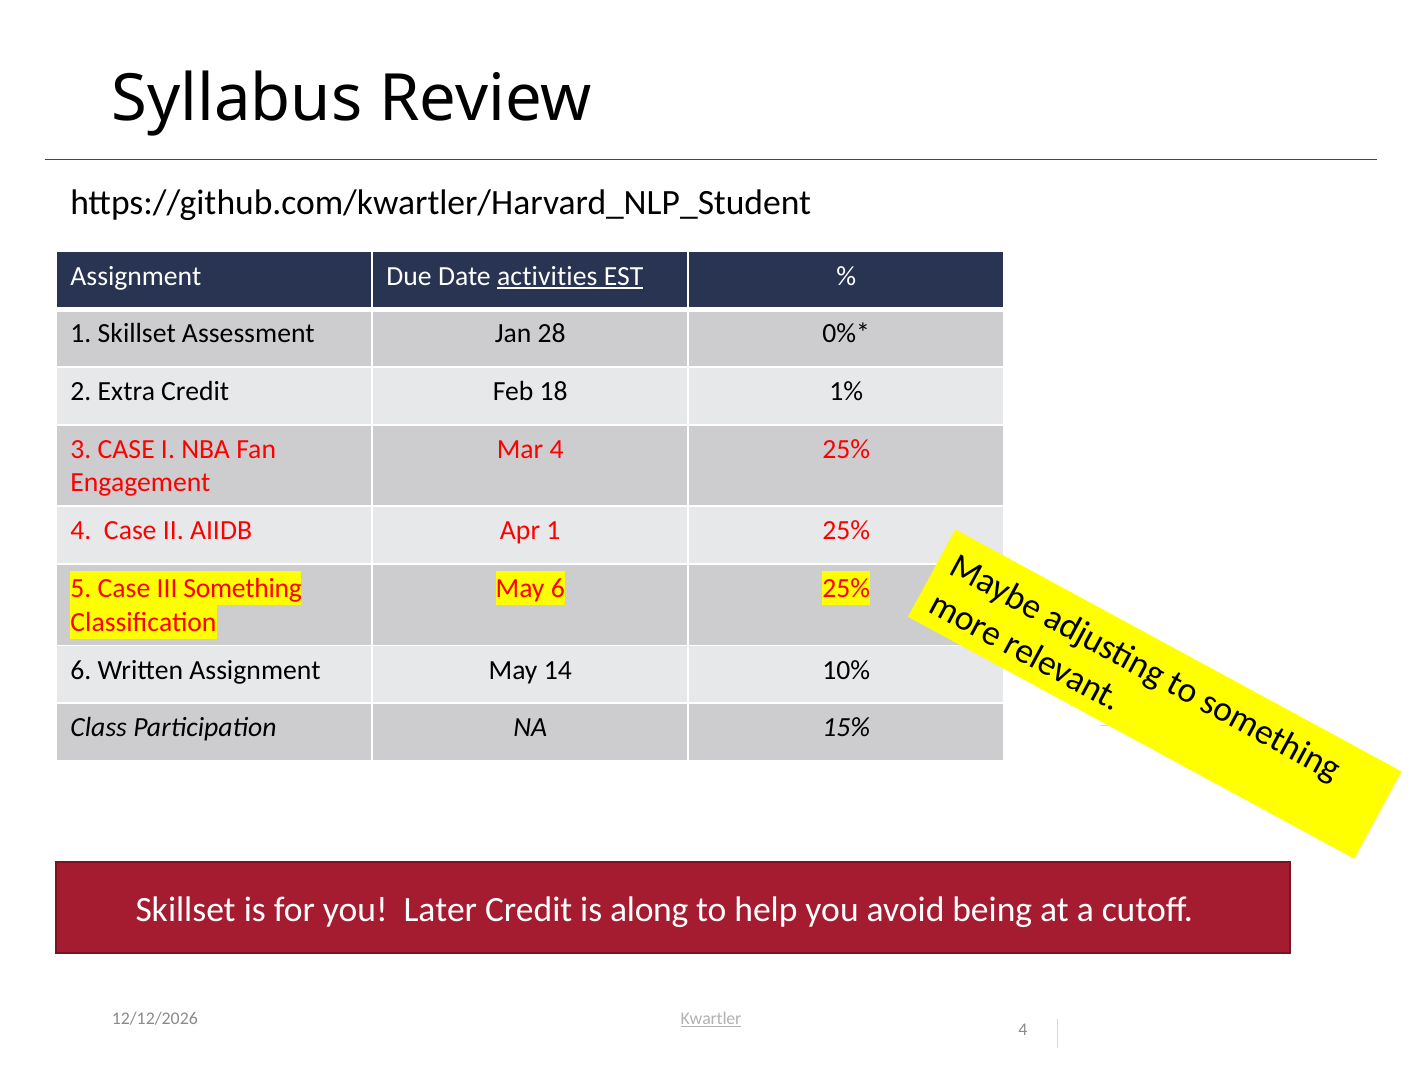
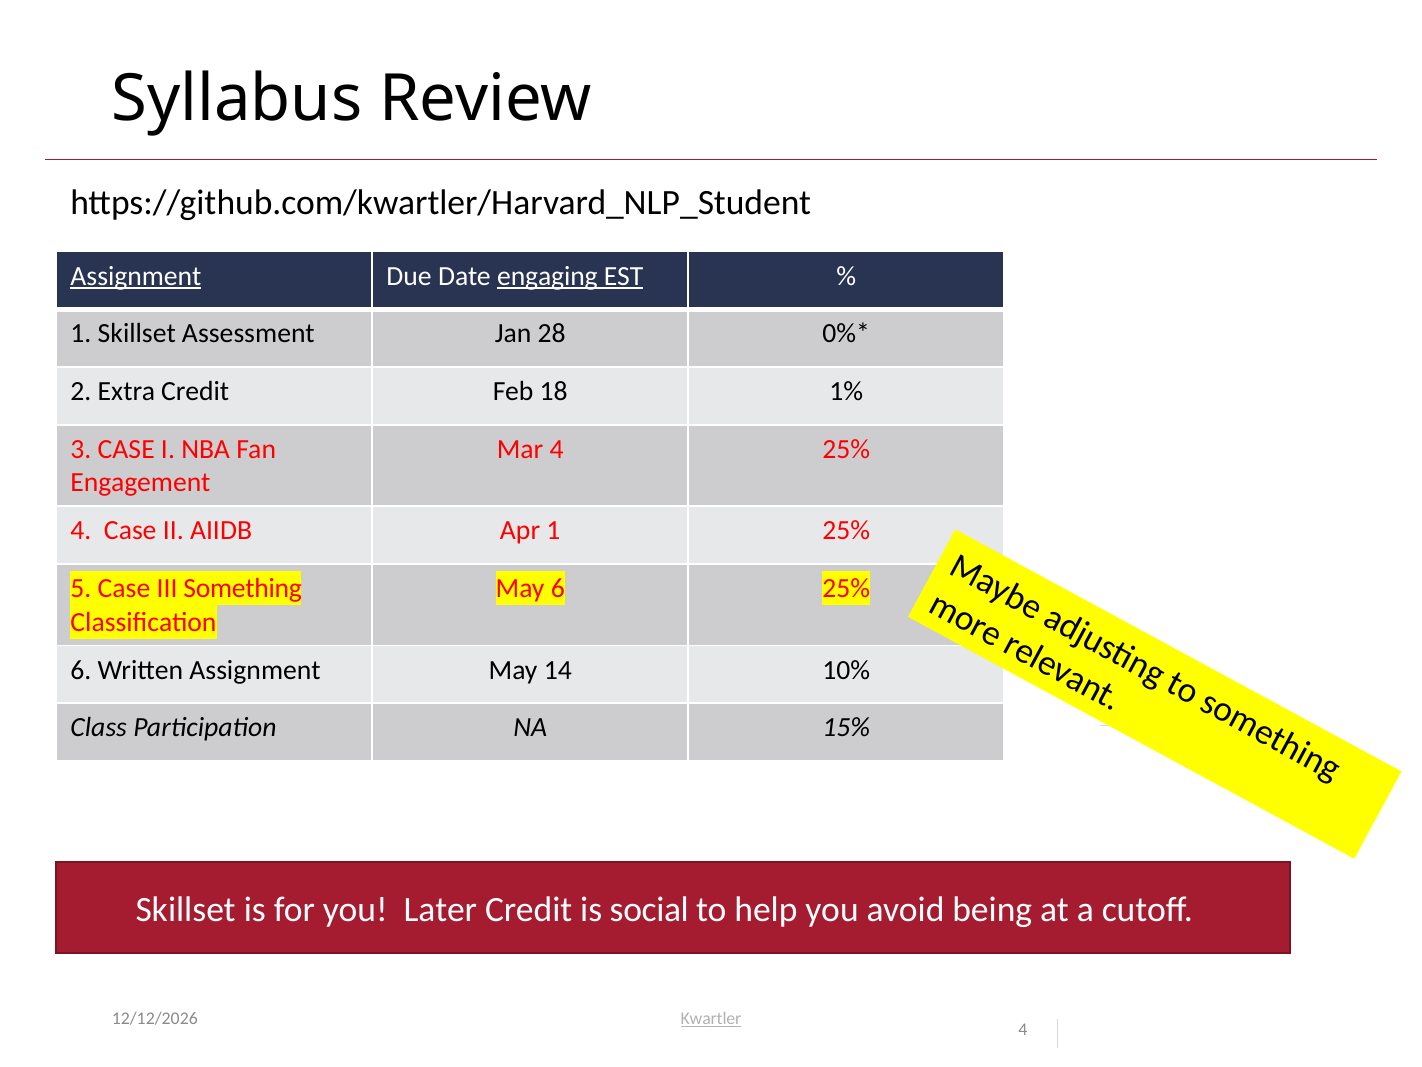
Assignment at (136, 276) underline: none -> present
activities: activities -> engaging
along: along -> social
